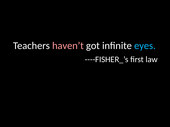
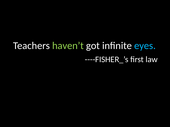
haven’t colour: pink -> light green
